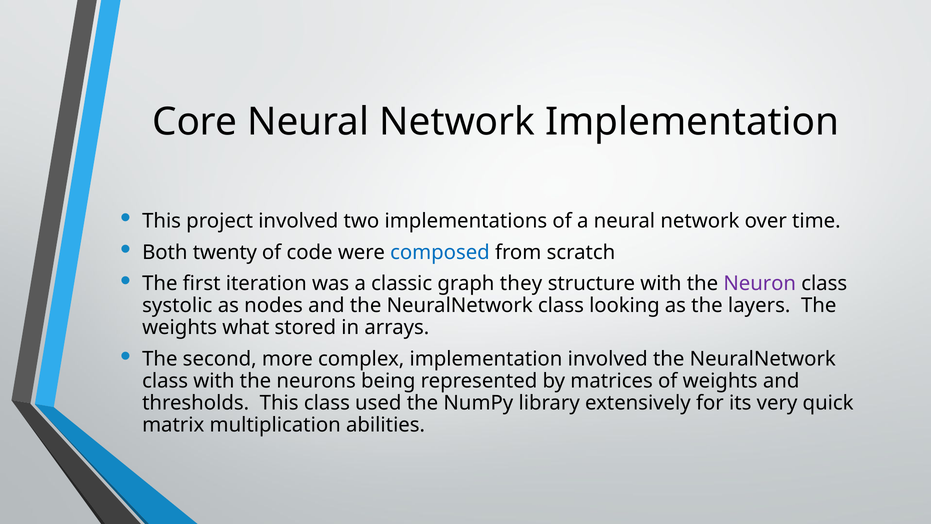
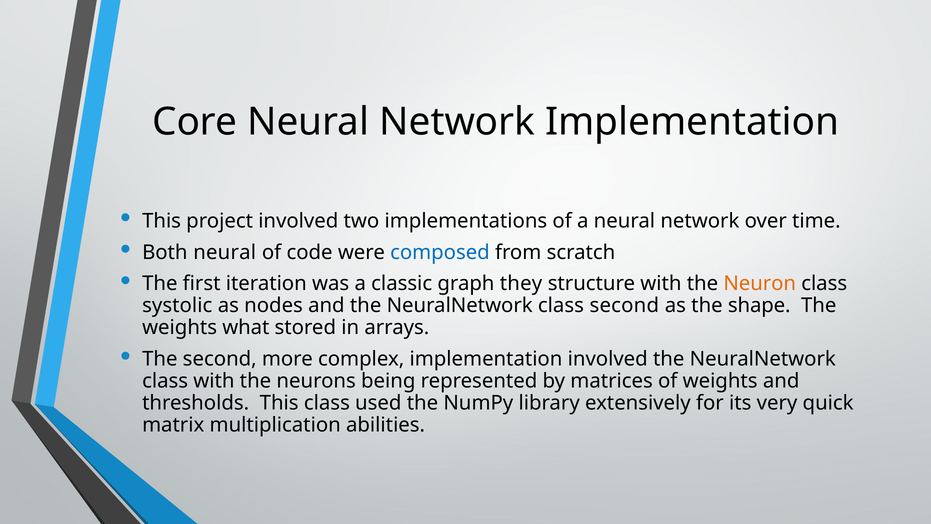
Both twenty: twenty -> neural
Neuron colour: purple -> orange
class looking: looking -> second
layers: layers -> shape
